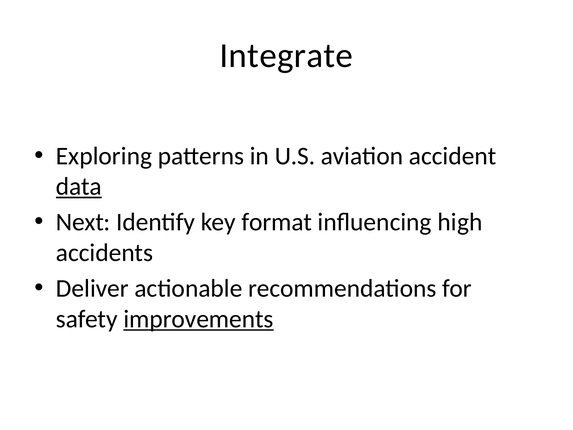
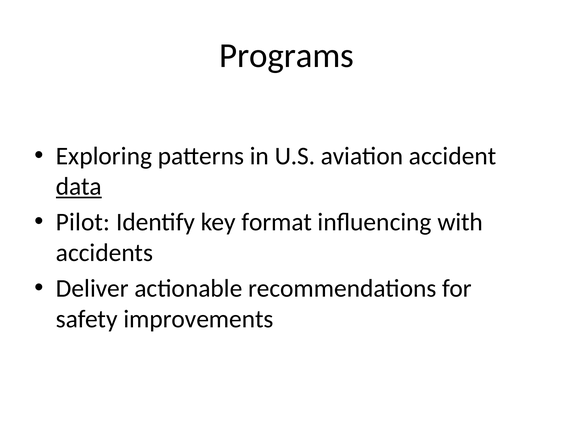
Integrate: Integrate -> Programs
Next: Next -> Pilot
high: high -> with
improvements underline: present -> none
